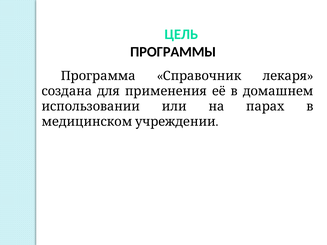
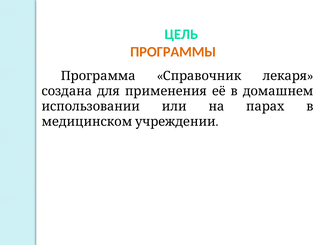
ПРОГРАММЫ colour: black -> orange
